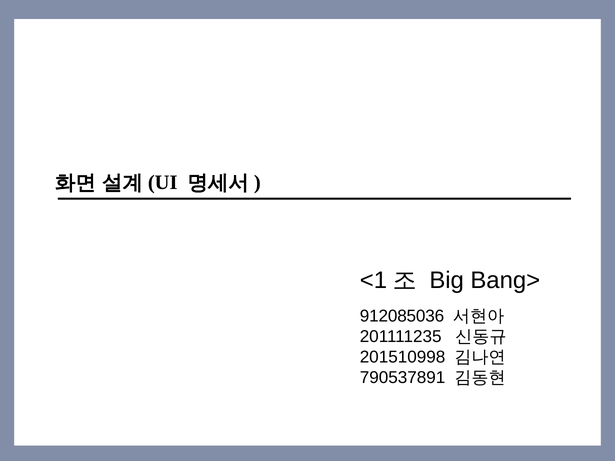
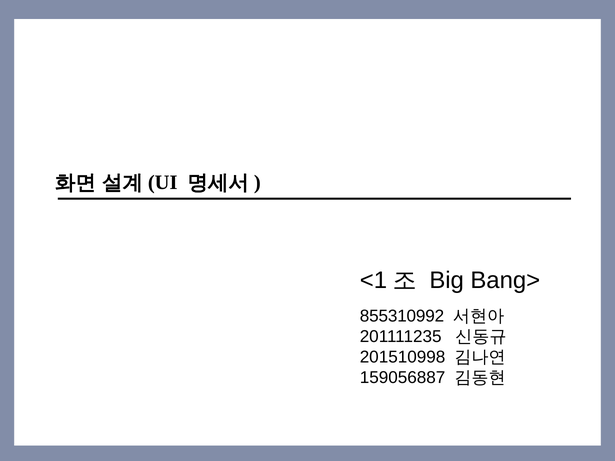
912085036: 912085036 -> 855310992
790537891: 790537891 -> 159056887
